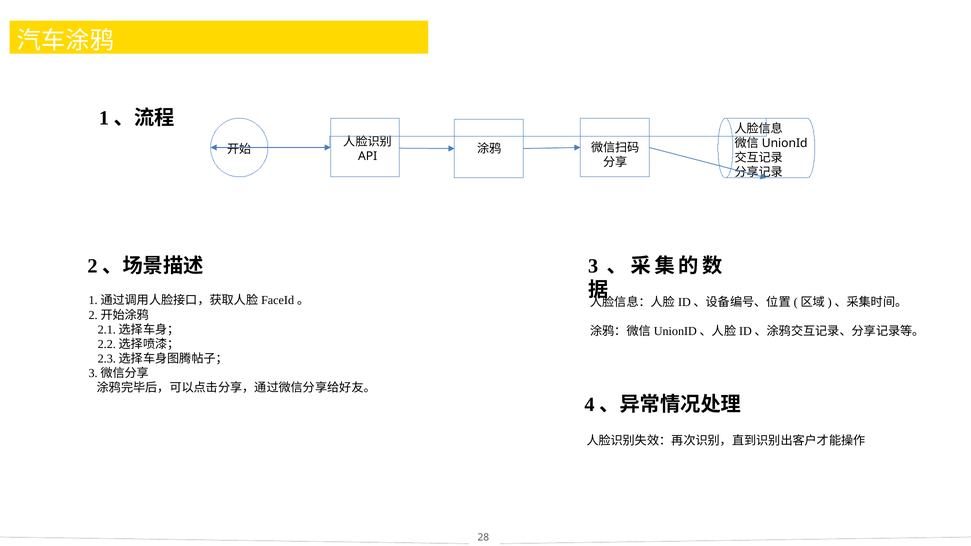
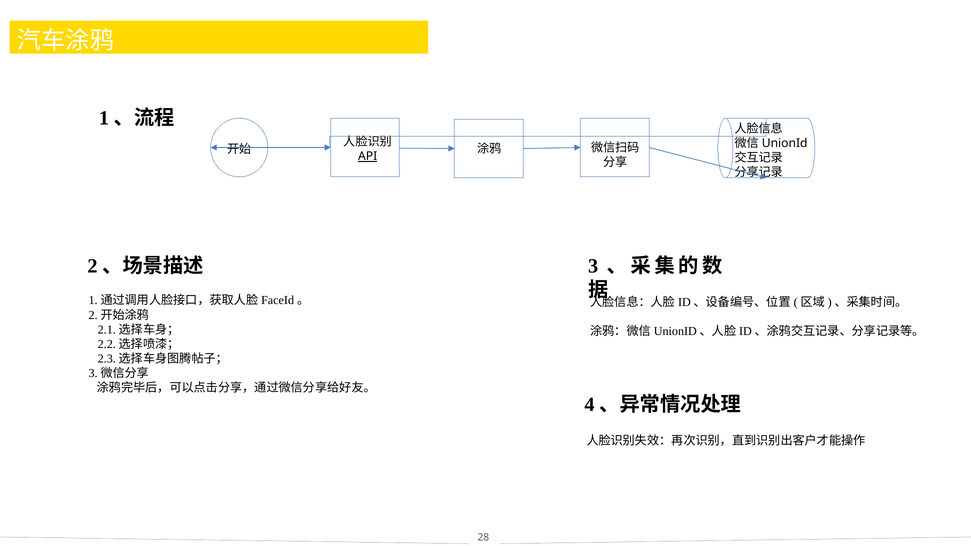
API underline: none -> present
